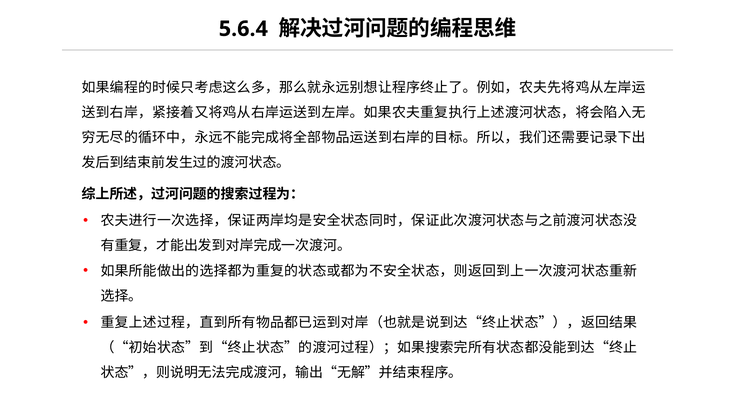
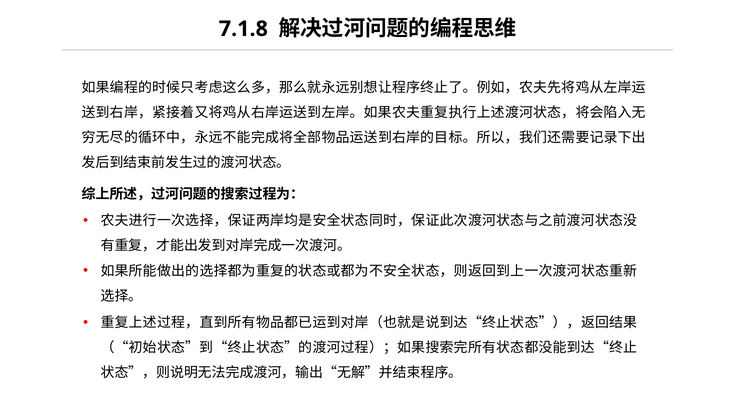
5.6.4: 5.6.4 -> 7.1.8
